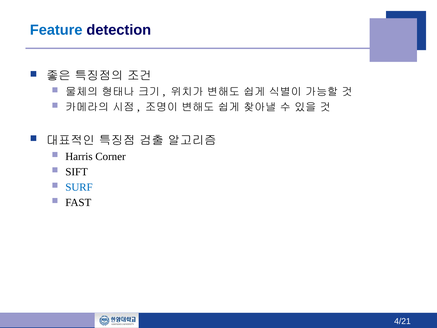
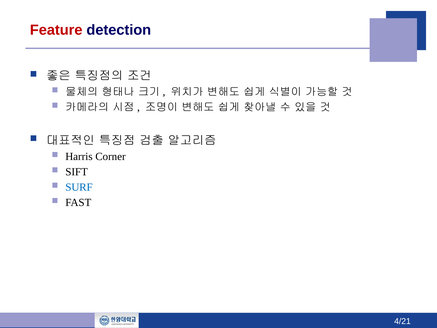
Feature colour: blue -> red
